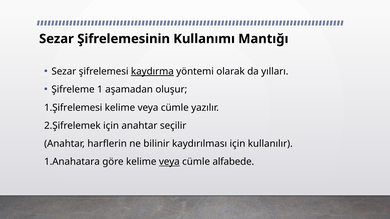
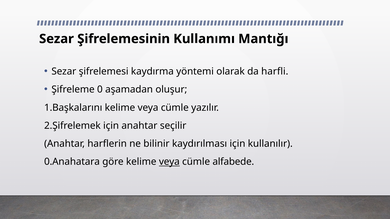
kaydırma underline: present -> none
yılları: yılları -> harfli
1: 1 -> 0
1.Şifrelemesi: 1.Şifrelemesi -> 1.Başkalarını
1.Anahatara: 1.Anahatara -> 0.Anahatara
